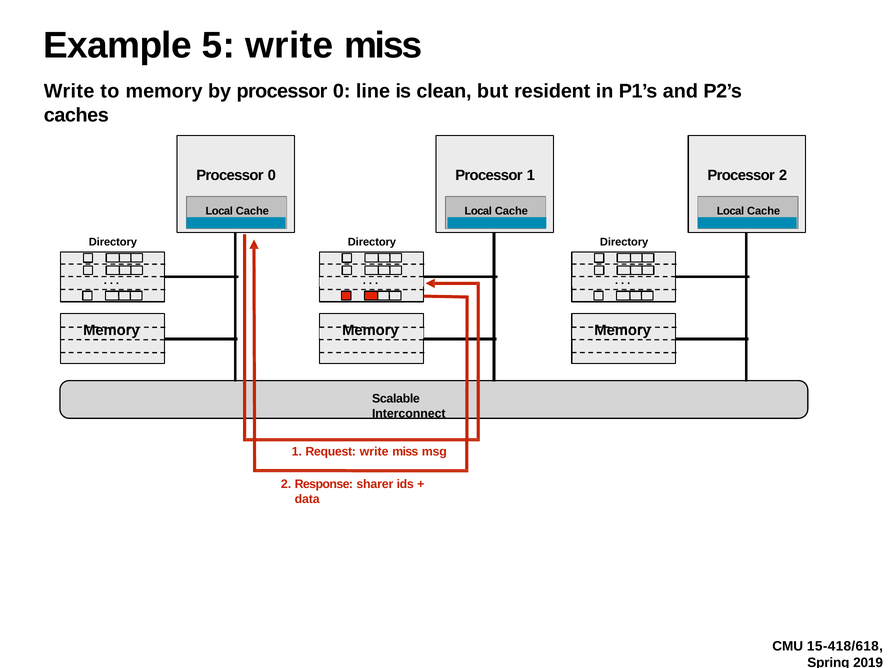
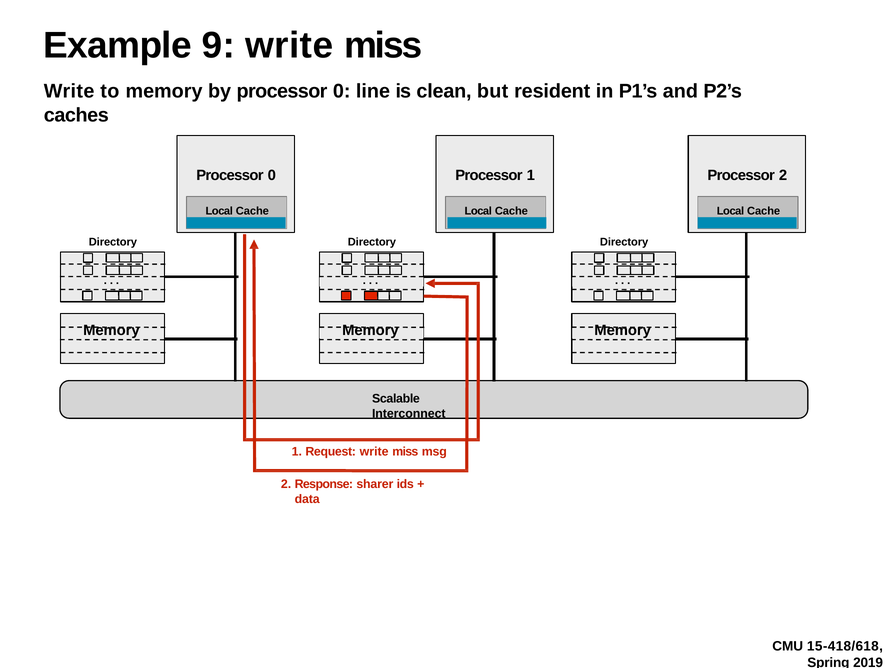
5: 5 -> 9
